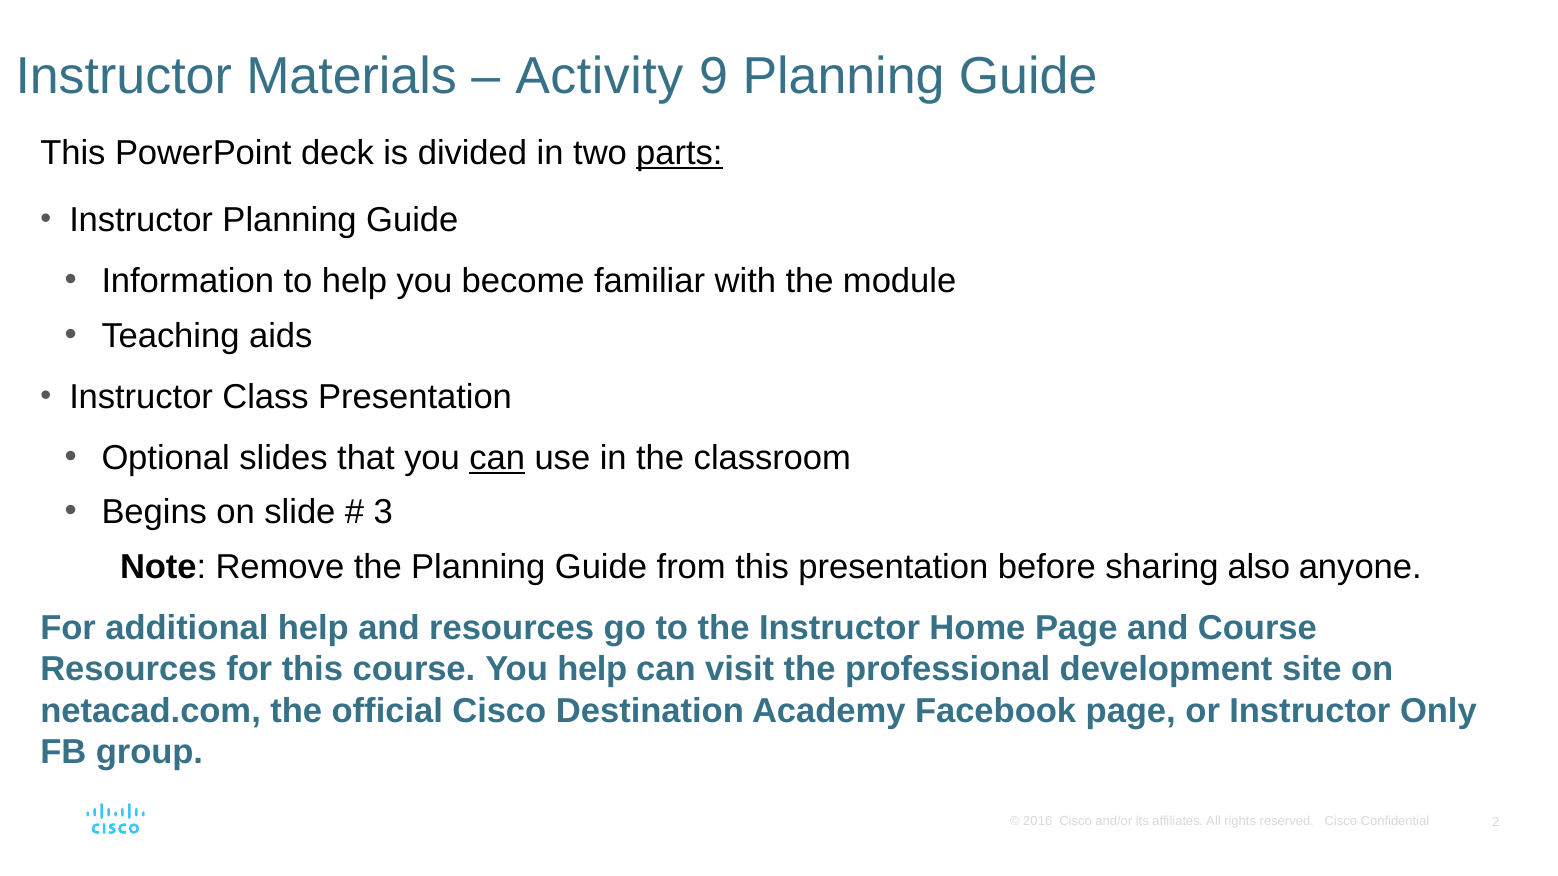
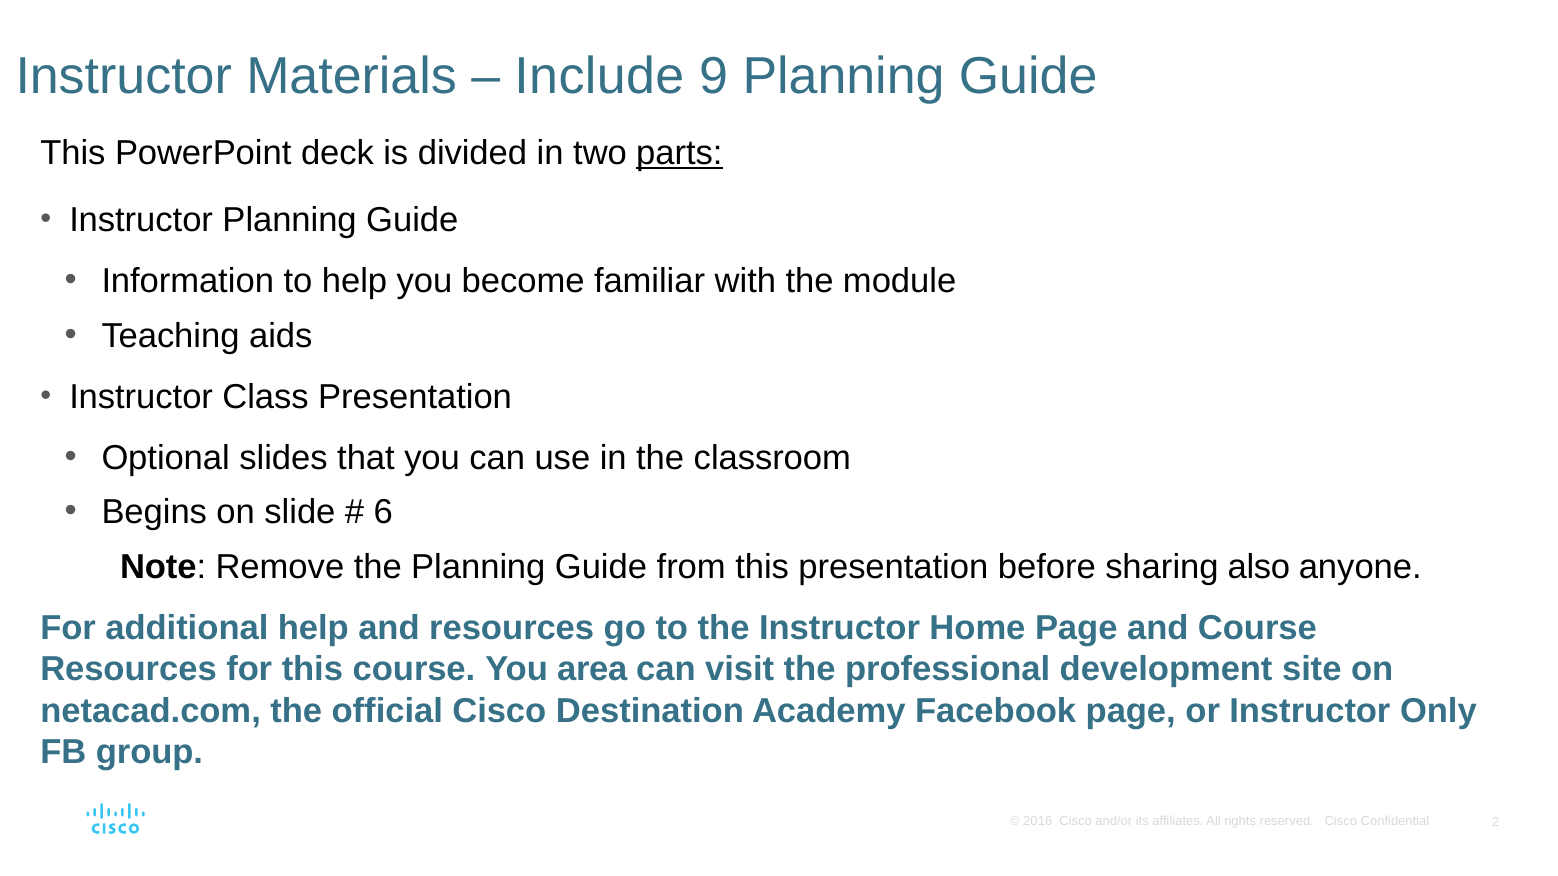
Activity: Activity -> Include
can at (497, 458) underline: present -> none
3: 3 -> 6
You help: help -> area
